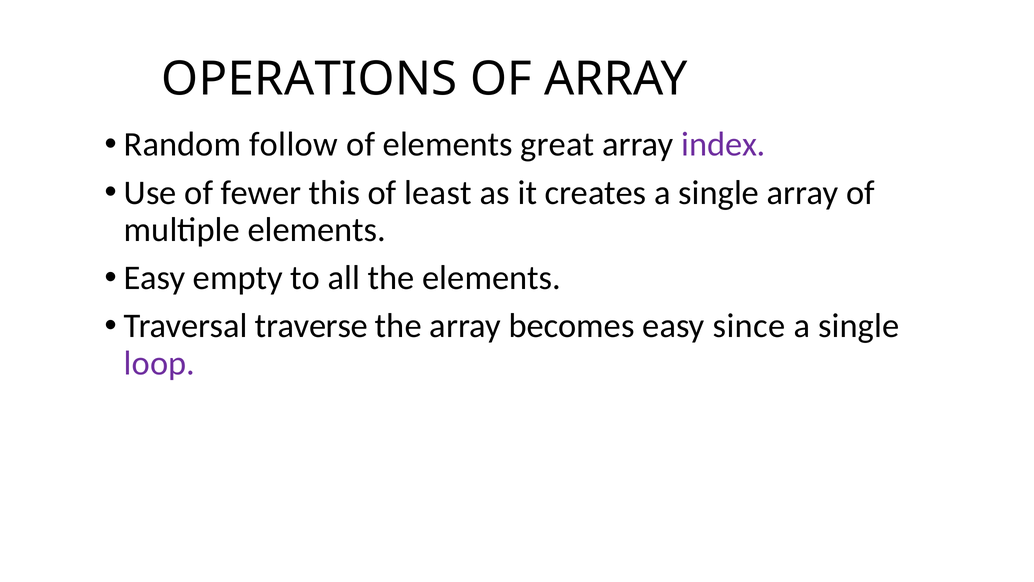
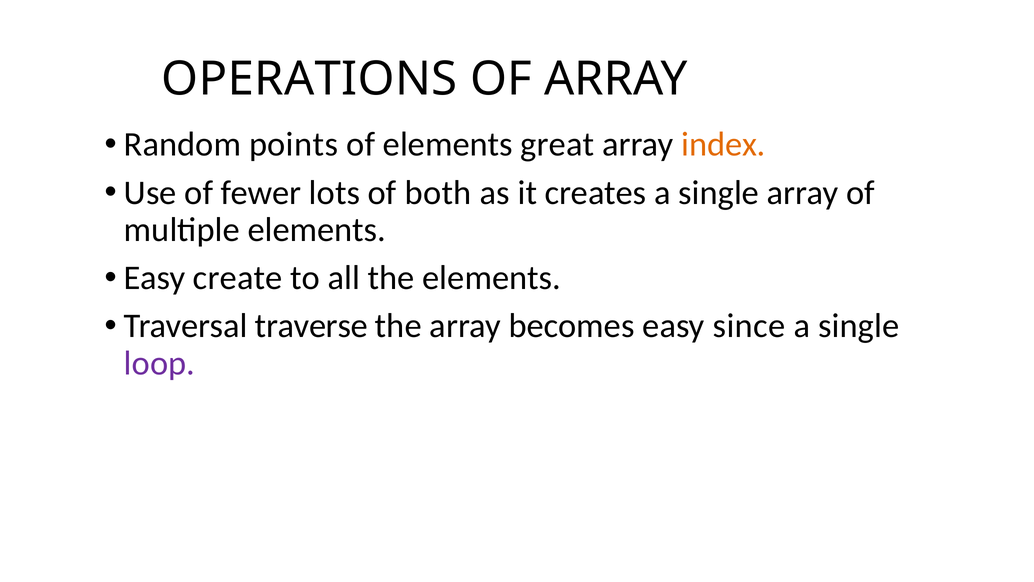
follow: follow -> points
index colour: purple -> orange
this: this -> lots
least: least -> both
empty: empty -> create
